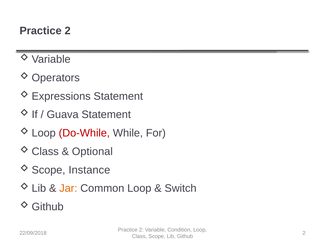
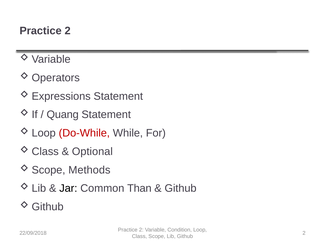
Guava: Guava -> Quang
Instance: Instance -> Methods
Jar colour: orange -> black
Common Loop: Loop -> Than
Switch at (181, 188): Switch -> Github
